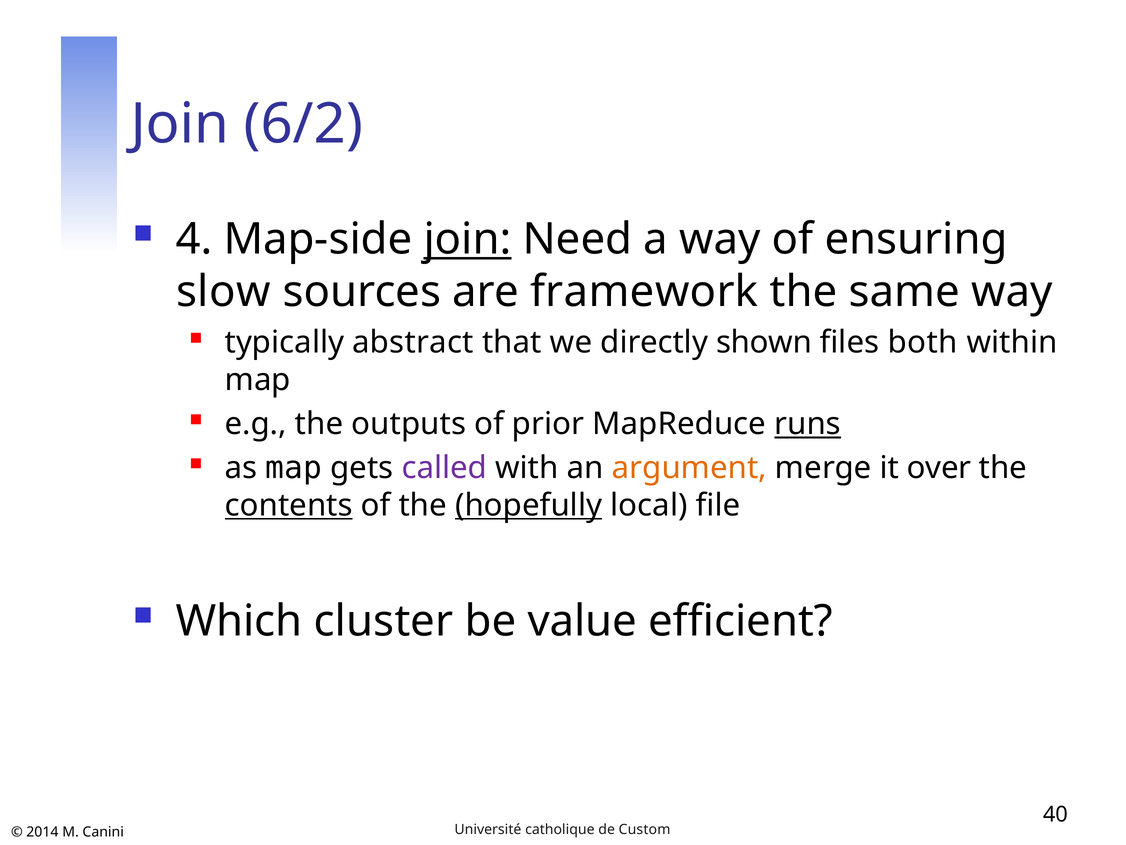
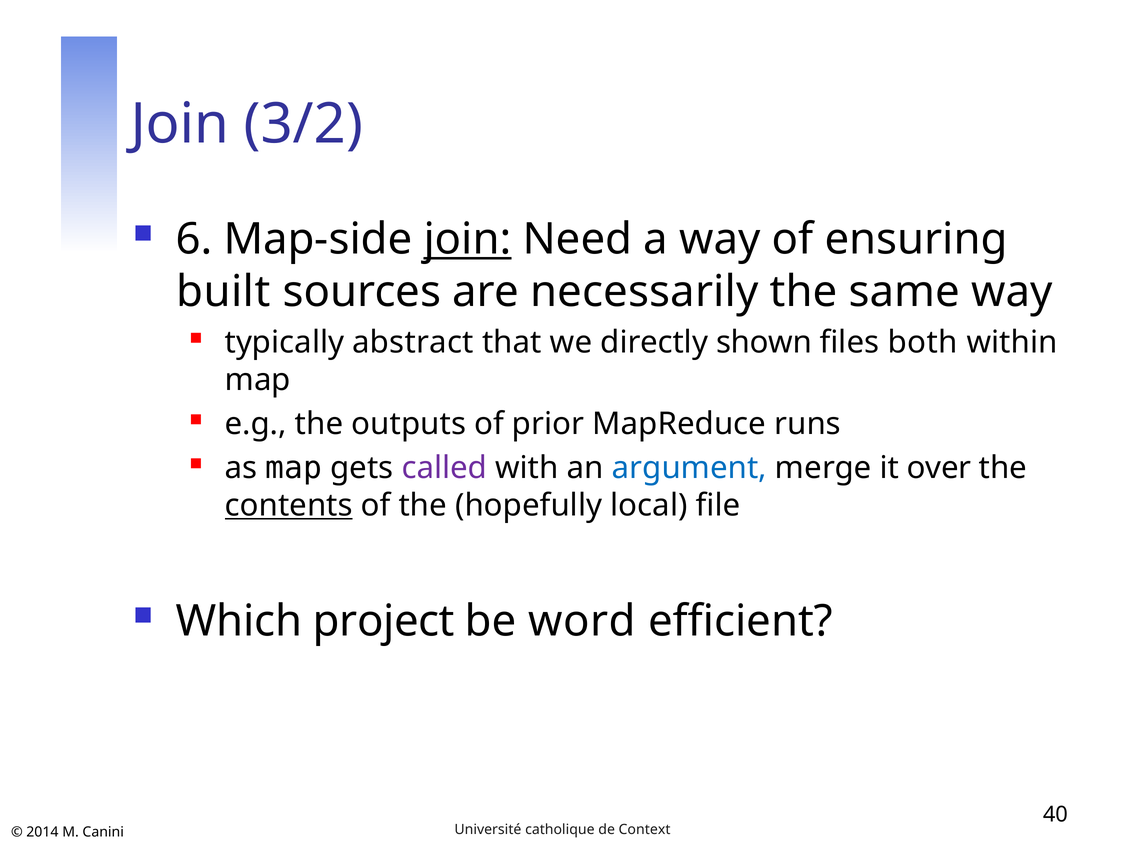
6/2: 6/2 -> 3/2
4: 4 -> 6
slow: slow -> built
framework: framework -> necessarily
runs underline: present -> none
argument colour: orange -> blue
hopefully underline: present -> none
cluster: cluster -> project
value: value -> word
Custom: Custom -> Context
